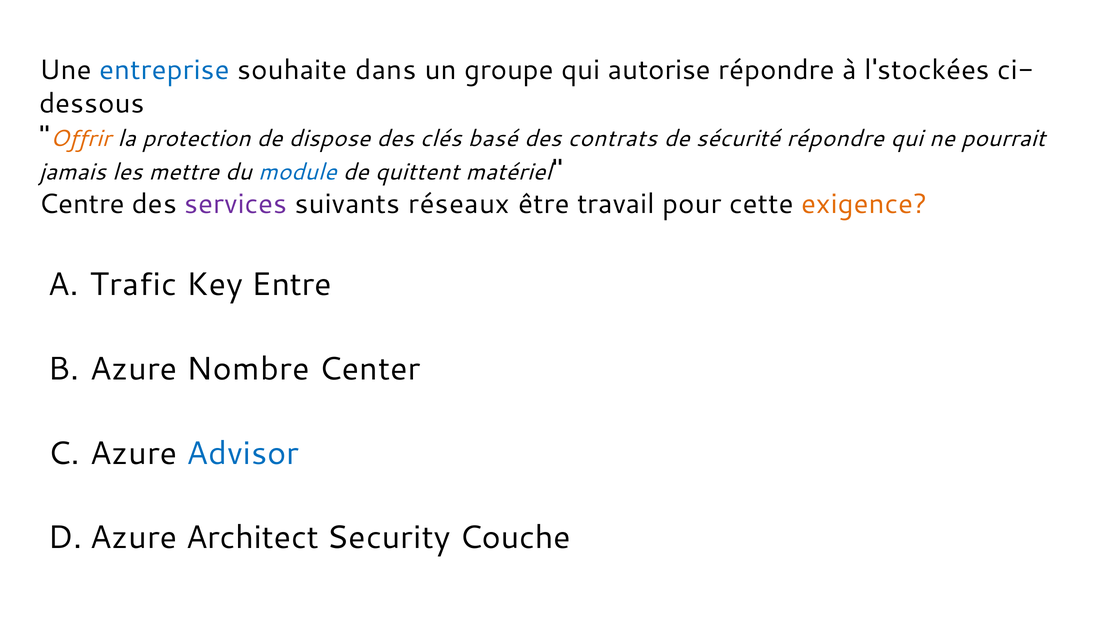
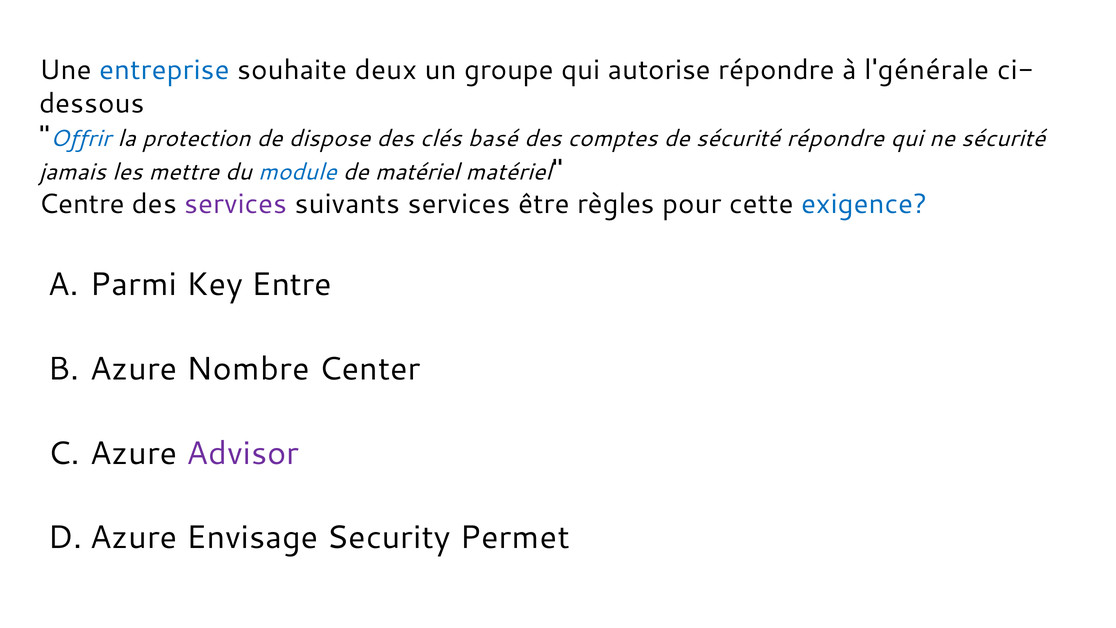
dans: dans -> deux
l'stockées: l'stockées -> l'générale
Offrir colour: orange -> blue
contrats: contrats -> comptes
ne pourrait: pourrait -> sécurité
de quittent: quittent -> matériel
suivants réseaux: réseaux -> services
travail: travail -> règles
exigence colour: orange -> blue
Trafic: Trafic -> Parmi
Advisor colour: blue -> purple
Architect: Architect -> Envisage
Couche: Couche -> Permet
